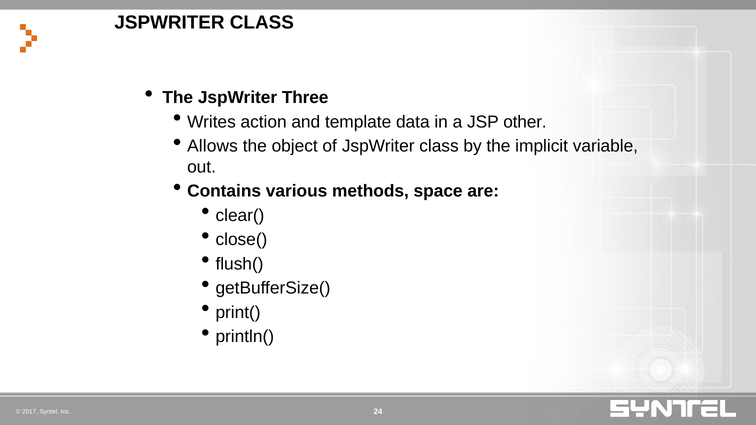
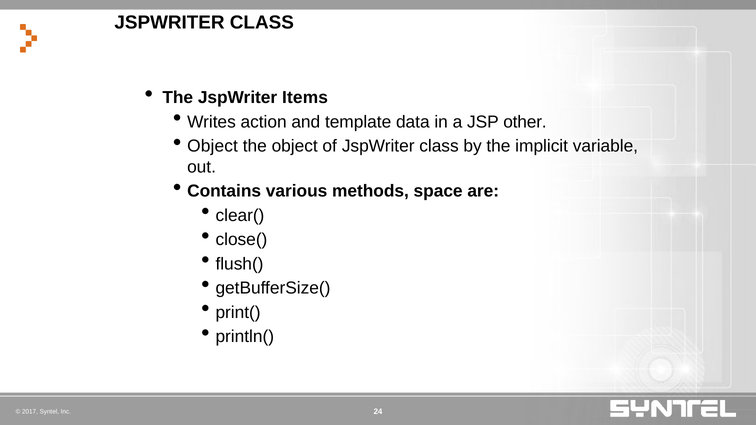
Three: Three -> Items
Allows at (213, 146): Allows -> Object
